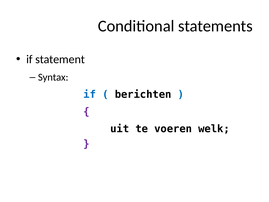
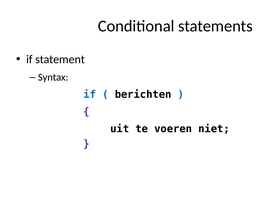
welk: welk -> niet
